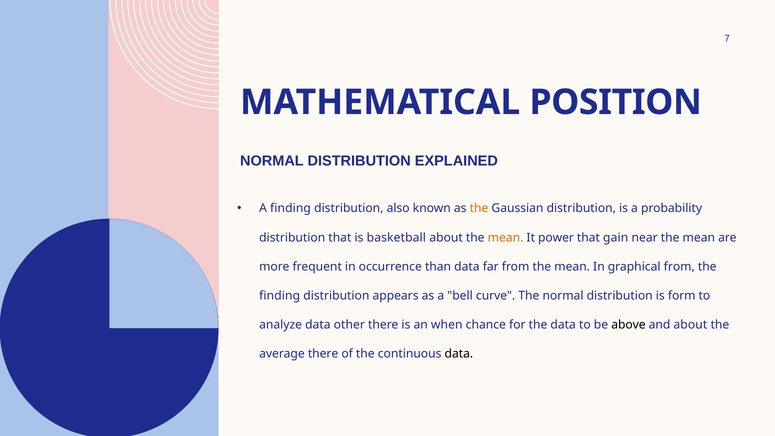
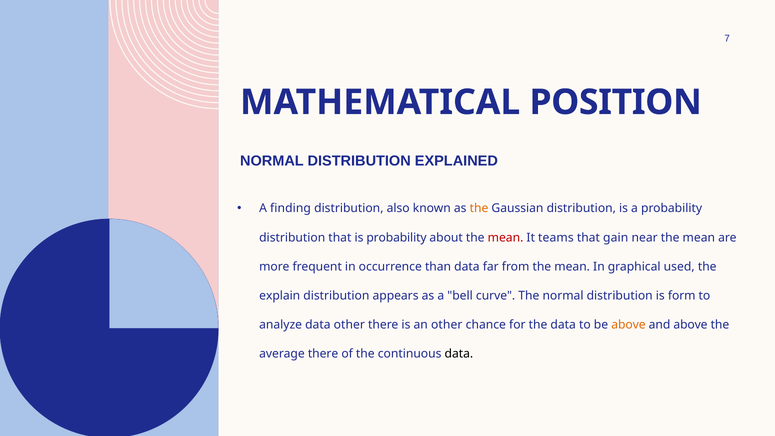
is basketball: basketball -> probability
mean at (506, 238) colour: orange -> red
power: power -> teams
graphical from: from -> used
finding at (280, 296): finding -> explain
an when: when -> other
above at (628, 325) colour: black -> orange
and about: about -> above
